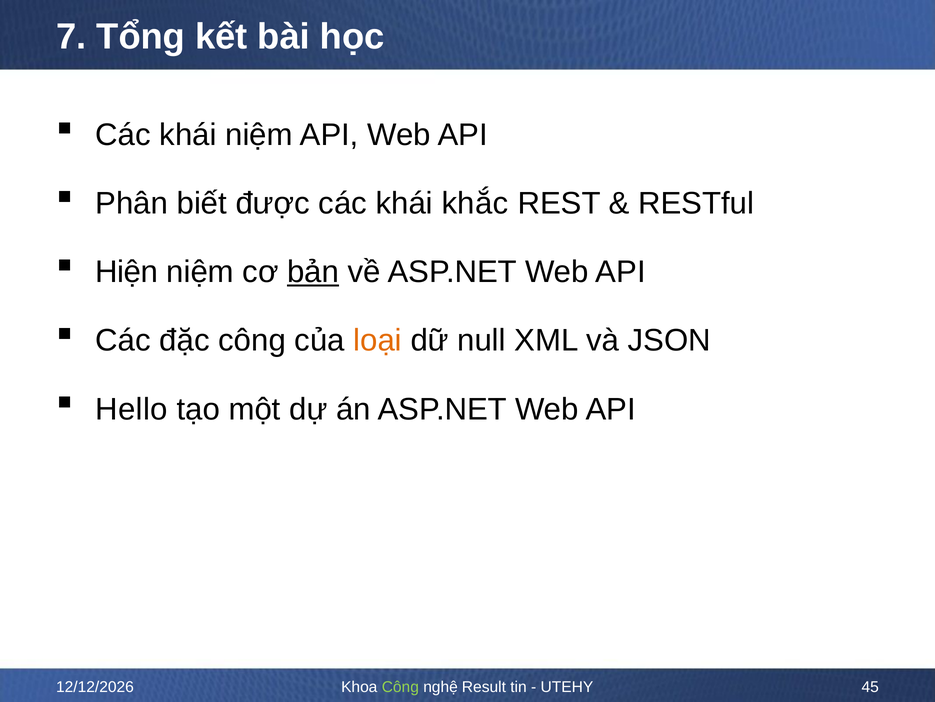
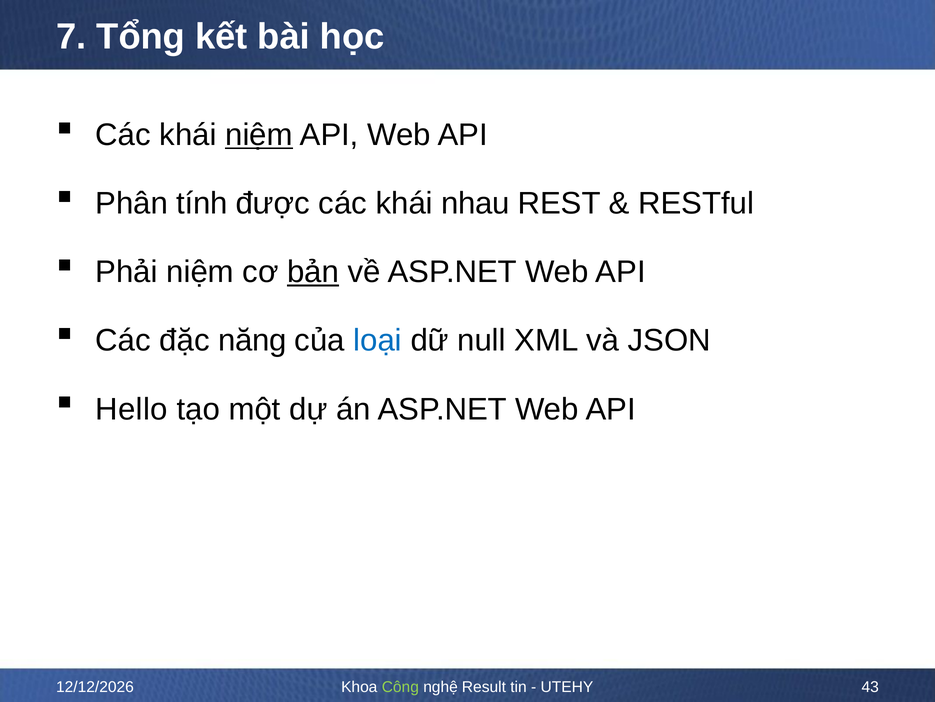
niệm at (259, 135) underline: none -> present
biết: biết -> tính
khắc: khắc -> nhau
Hiện: Hiện -> Phải
đặc công: công -> năng
loại colour: orange -> blue
45: 45 -> 43
